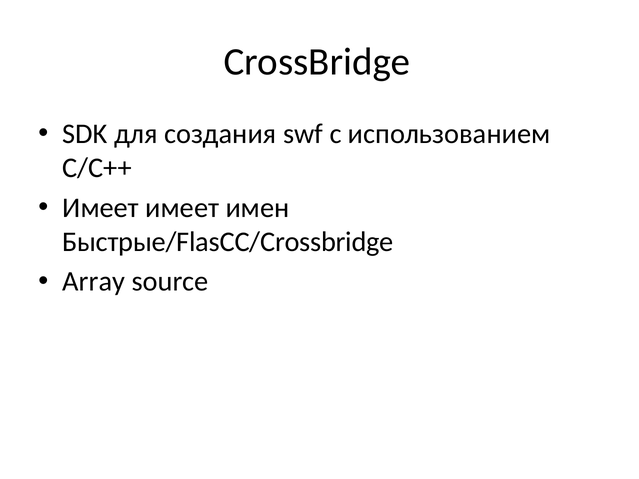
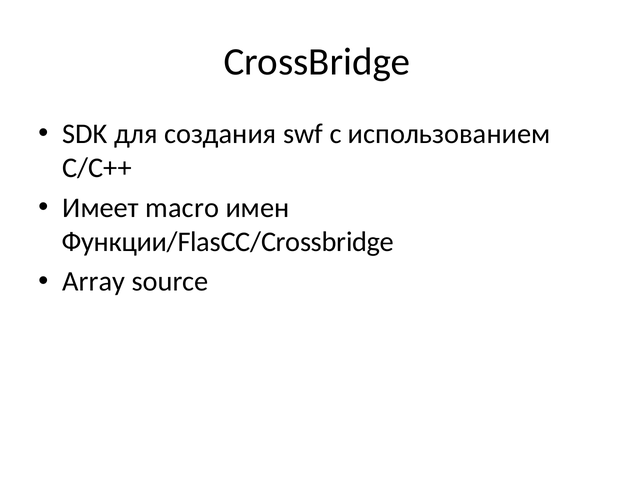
Имеет имеет: имеет -> macro
Быстрые/FlasCC/Crossbridge: Быстрые/FlasCC/Crossbridge -> Функции/FlasCC/Crossbridge
